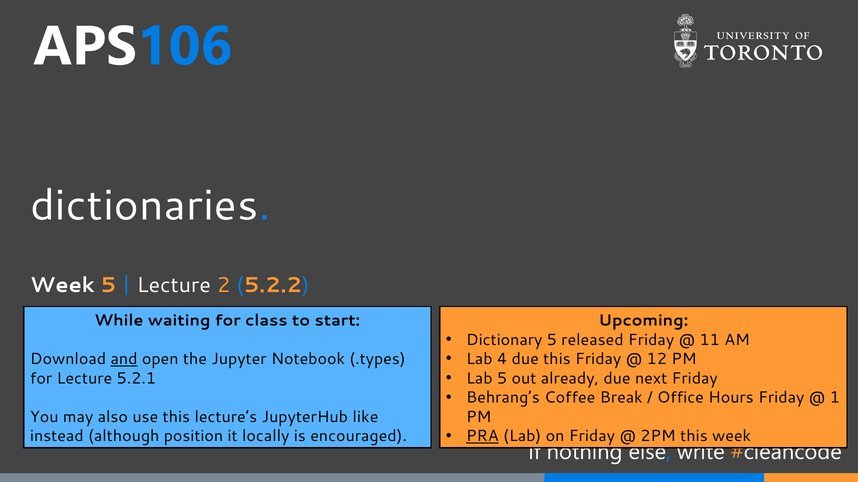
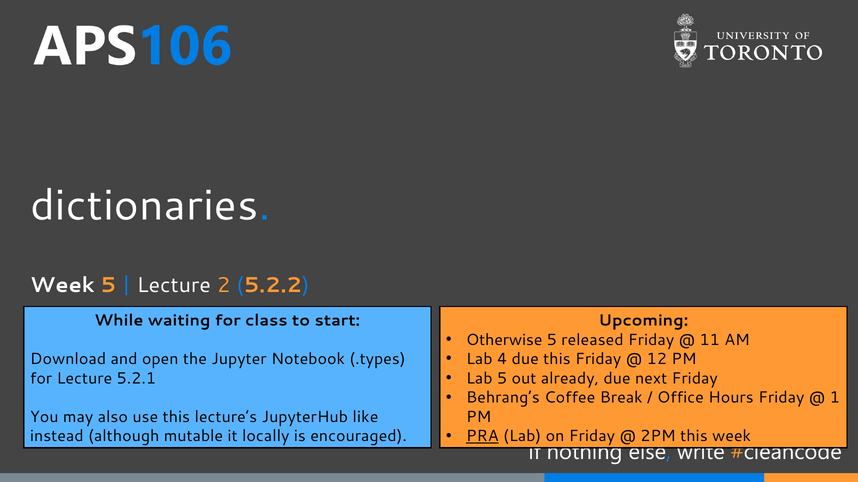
Dictionary: Dictionary -> Otherwise
and underline: present -> none
position: position -> mutable
